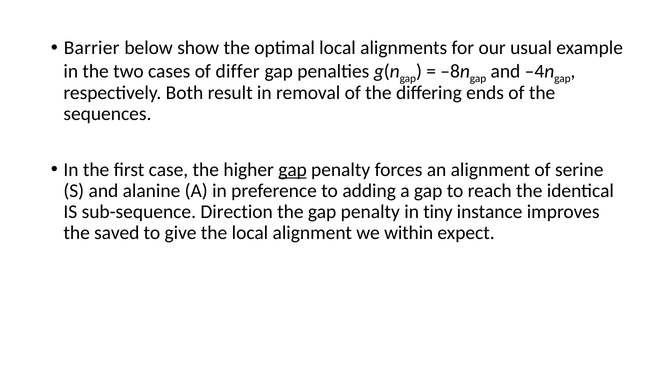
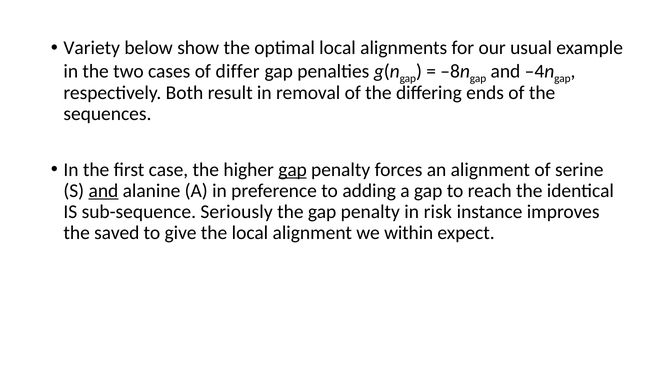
Barrier: Barrier -> Variety
and at (103, 191) underline: none -> present
Direction: Direction -> Seriously
tiny: tiny -> risk
